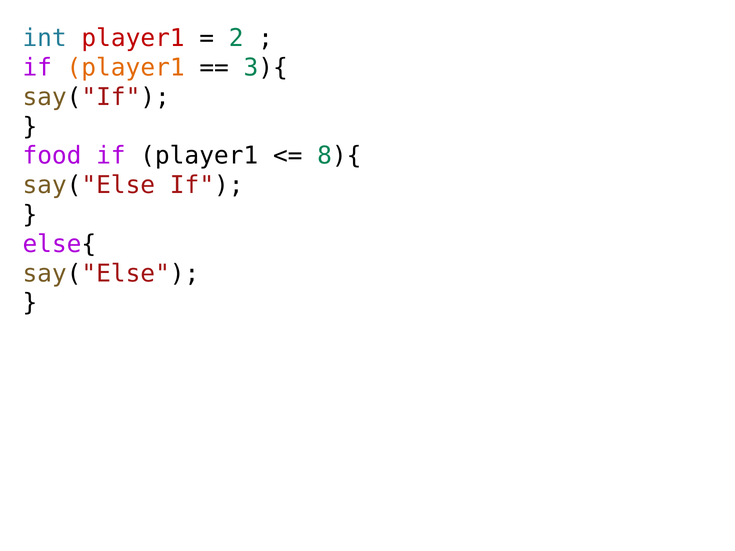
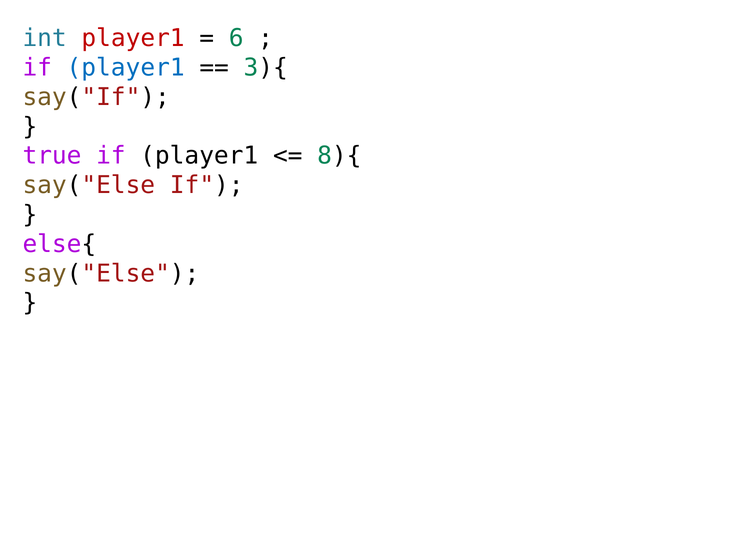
2: 2 -> 6
player1 at (126, 68) colour: orange -> blue
food: food -> true
